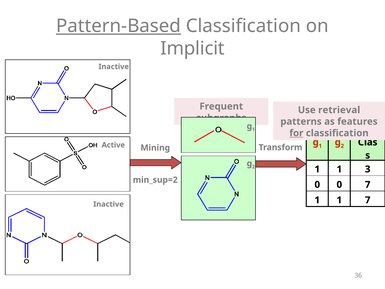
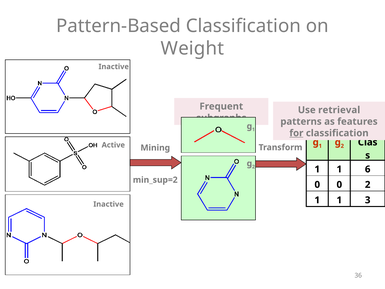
Pattern-Based underline: present -> none
Implicit: Implicit -> Weight
3: 3 -> 6
0 7: 7 -> 2
1 7: 7 -> 3
